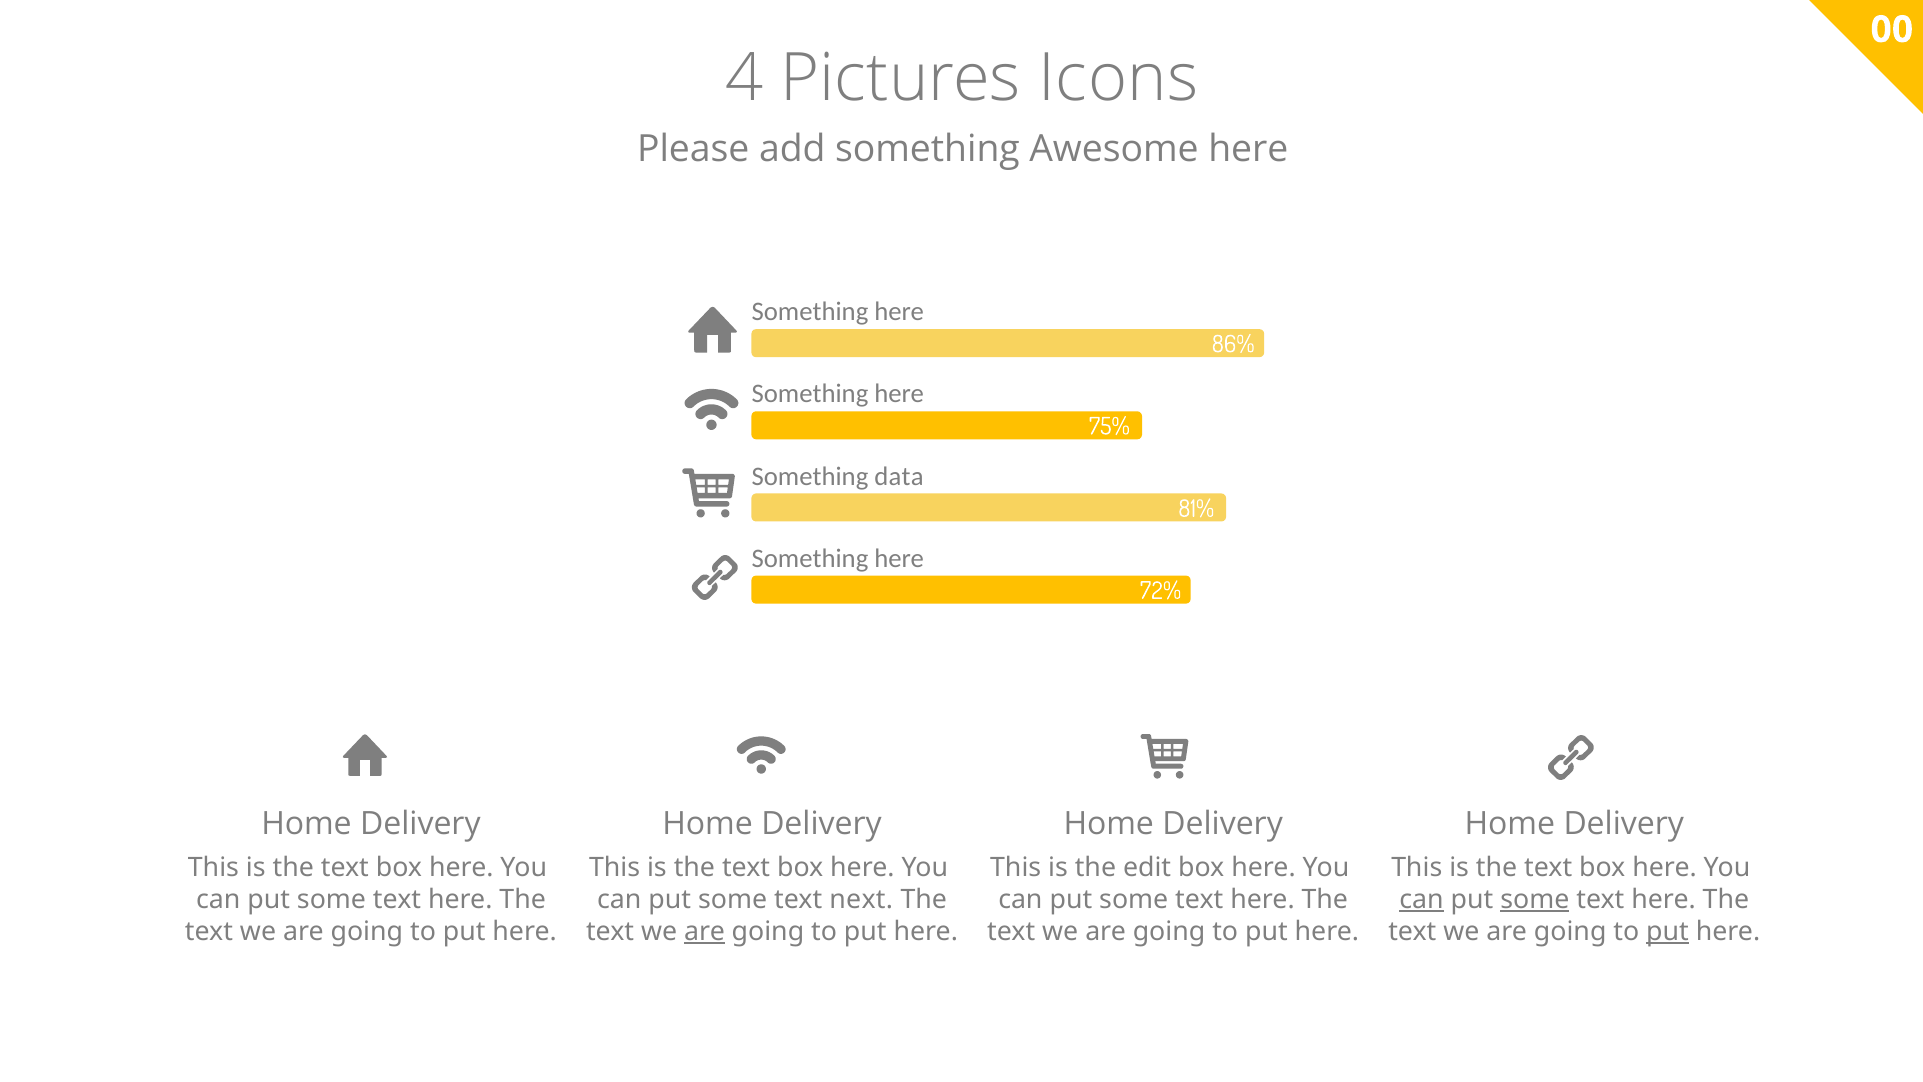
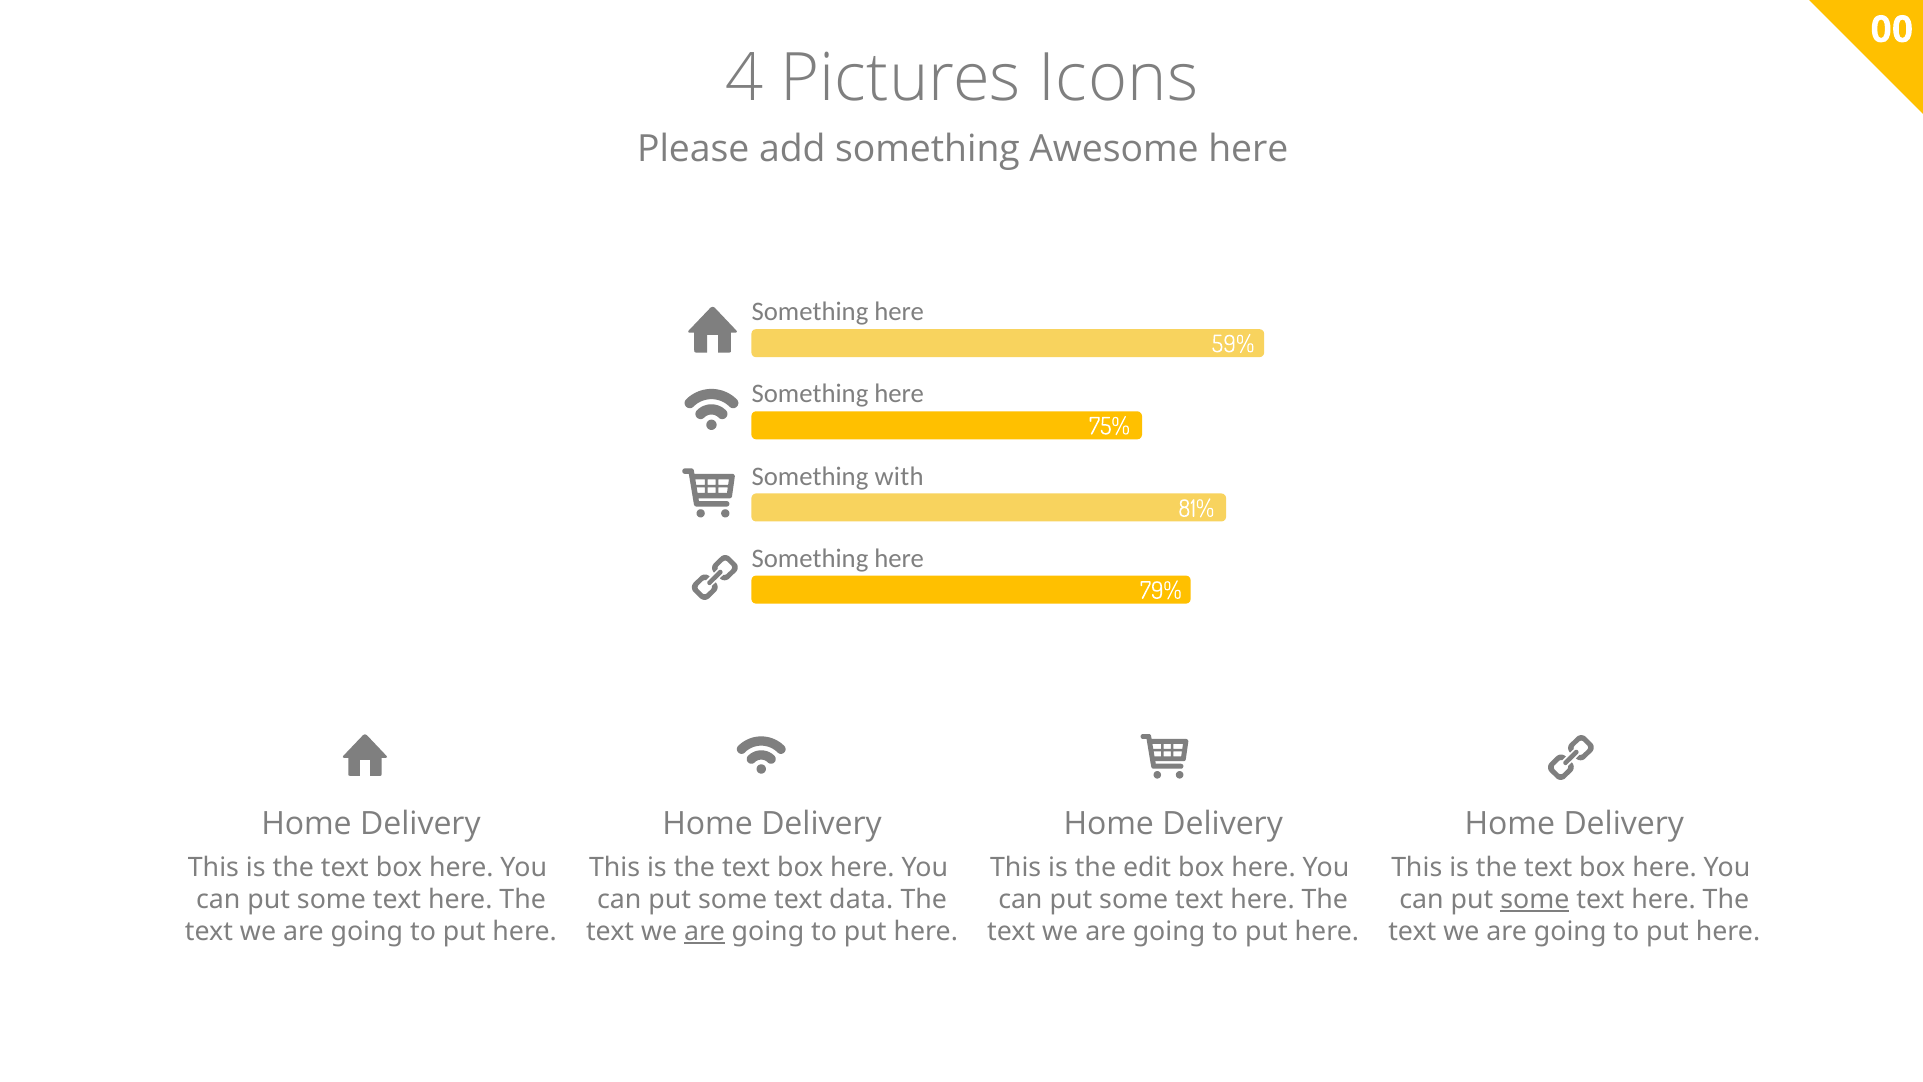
86%: 86% -> 59%
data: data -> with
72%: 72% -> 79%
next: next -> data
can at (1421, 899) underline: present -> none
put at (1667, 932) underline: present -> none
